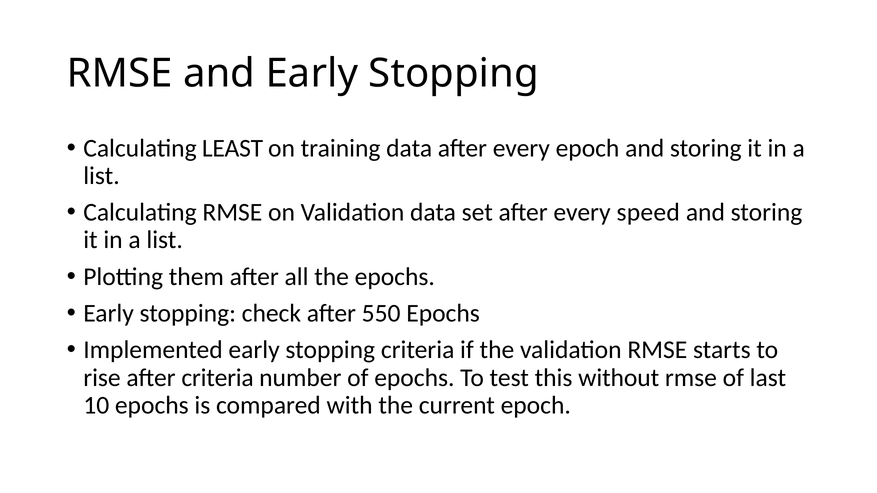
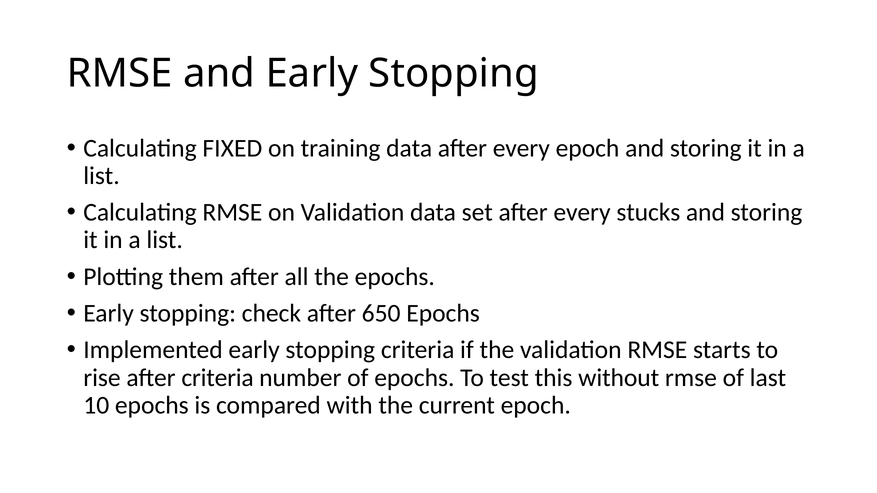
LEAST: LEAST -> FIXED
speed: speed -> stucks
550: 550 -> 650
